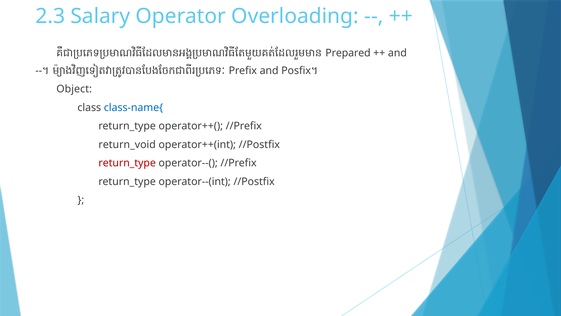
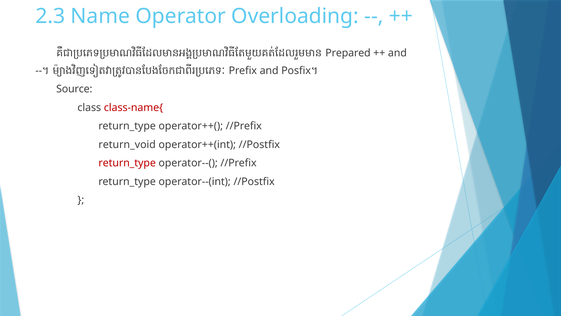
Salary: Salary -> Name
Object: Object -> Source
class-name{ colour: blue -> red
